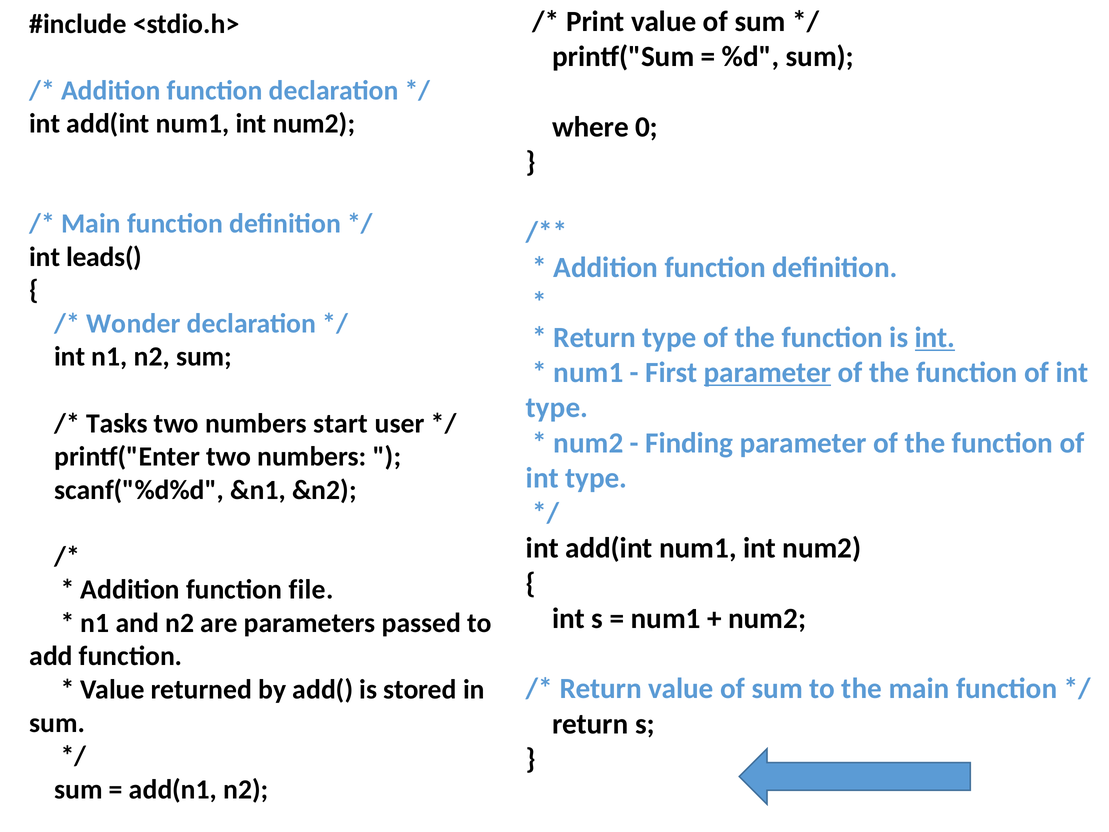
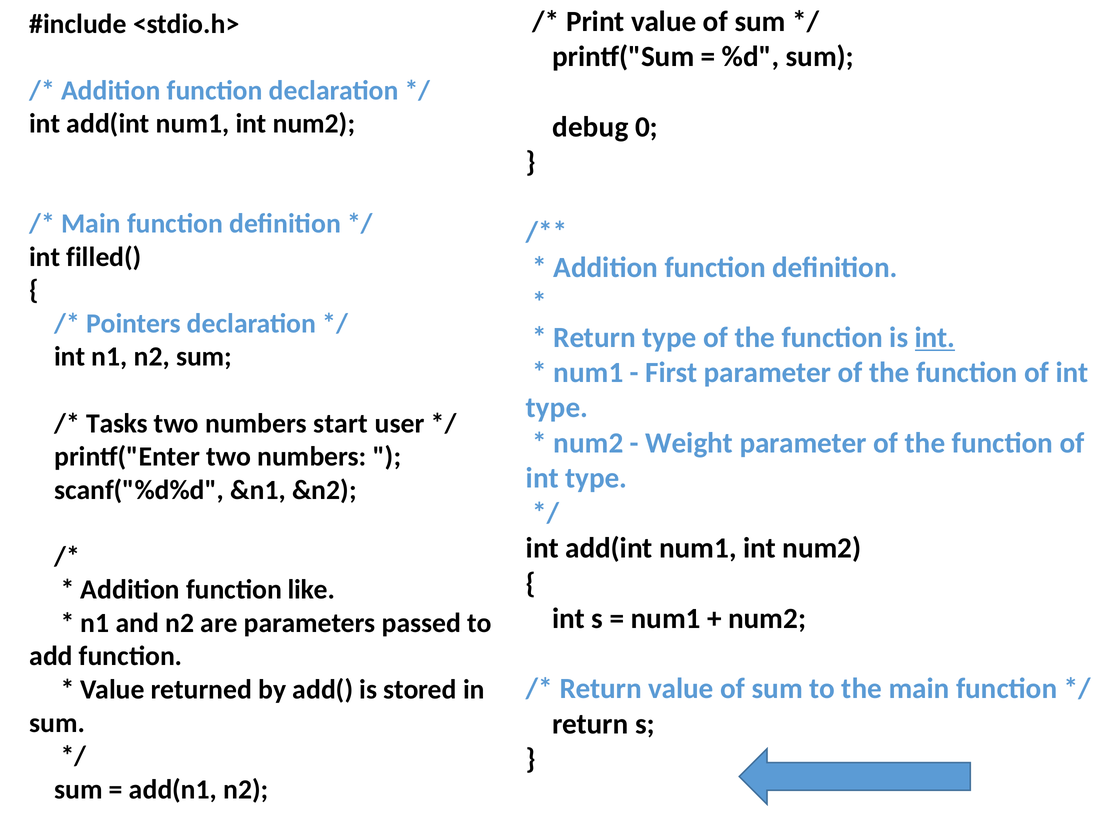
where: where -> debug
leads(: leads( -> filled(
Wonder: Wonder -> Pointers
parameter at (768, 373) underline: present -> none
Finding: Finding -> Weight
file: file -> like
